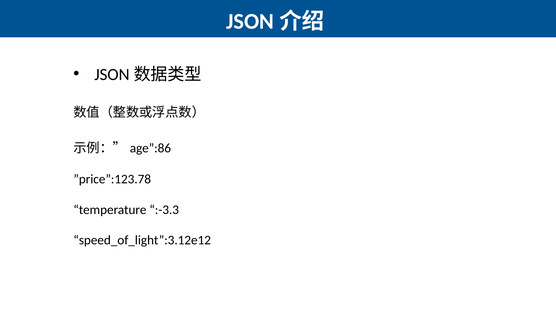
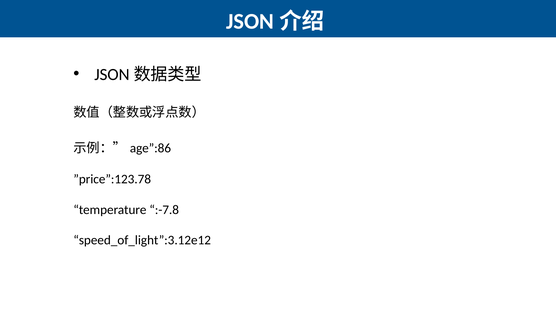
:-3.3: :-3.3 -> :-7.8
